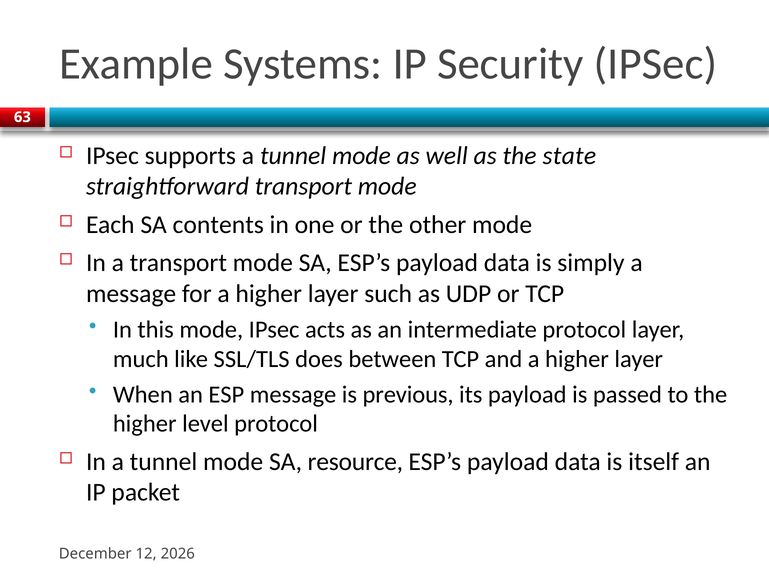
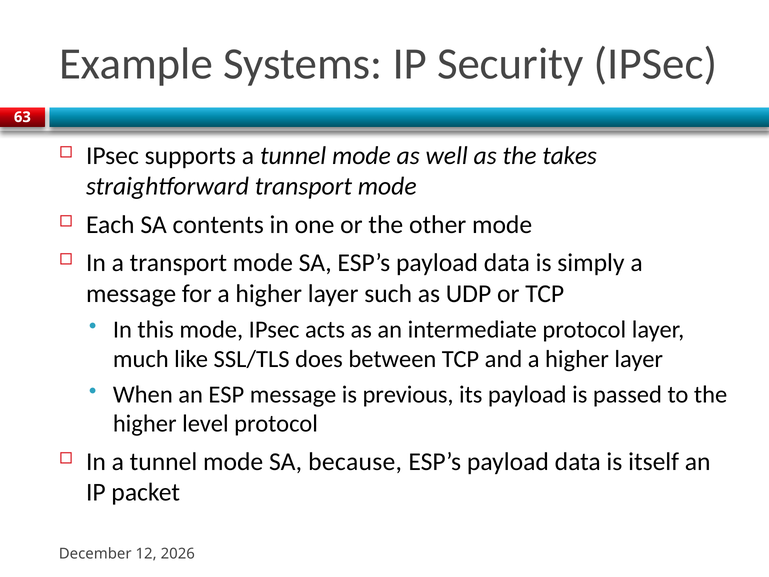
state: state -> takes
resource: resource -> because
